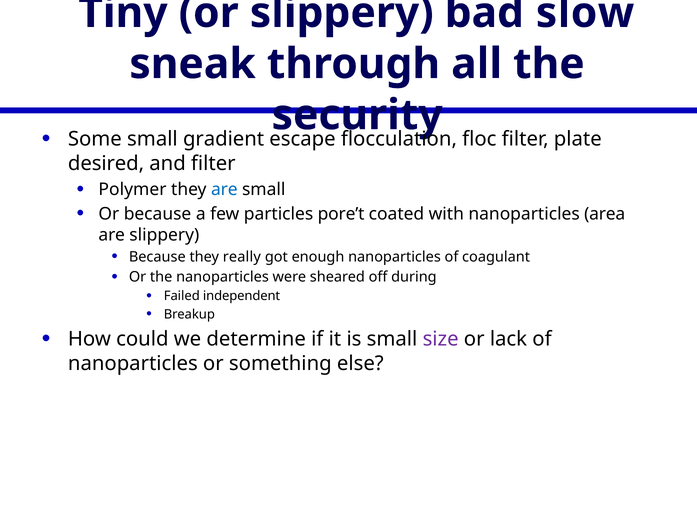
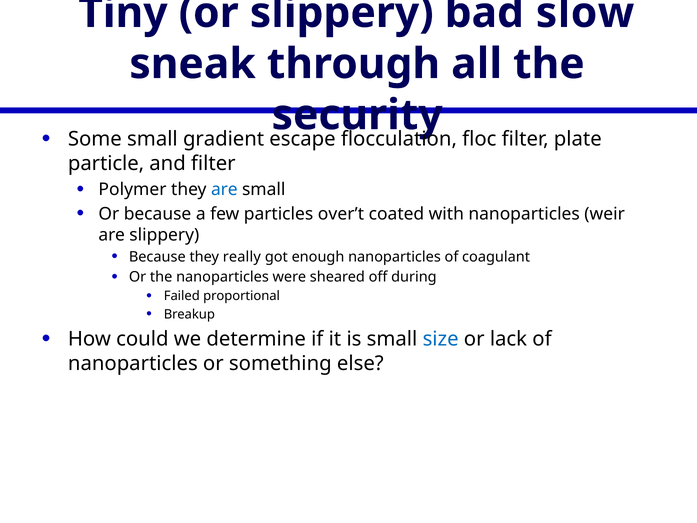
desired: desired -> particle
pore’t: pore’t -> over’t
area: area -> weir
independent: independent -> proportional
size colour: purple -> blue
